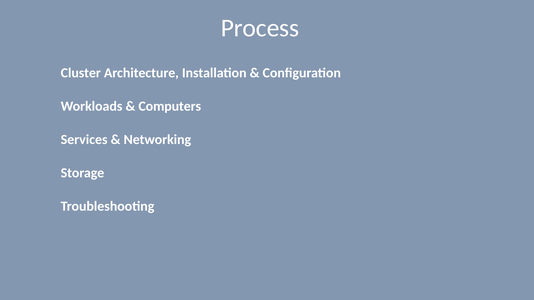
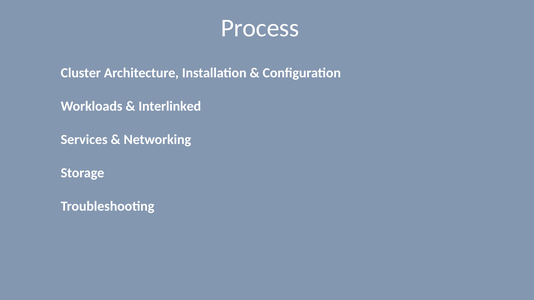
Computers: Computers -> Interlinked
